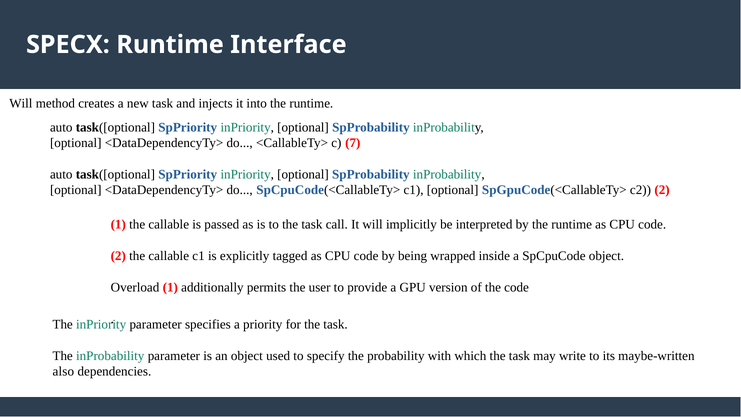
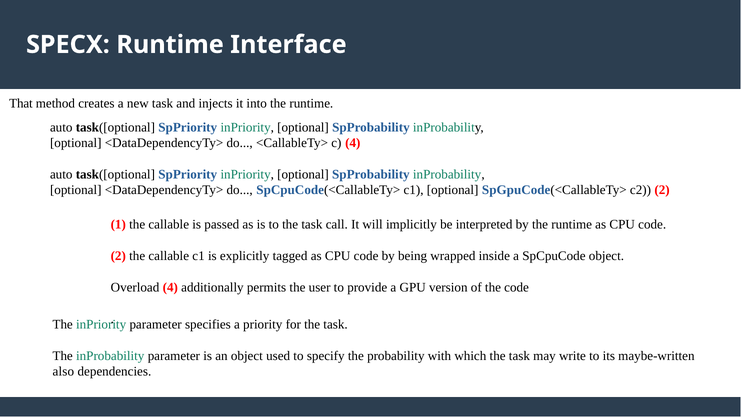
Will at (21, 103): Will -> That
c 7: 7 -> 4
Overload 1: 1 -> 4
